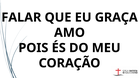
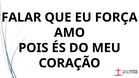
GRAÇA: GRAÇA -> FORÇA
